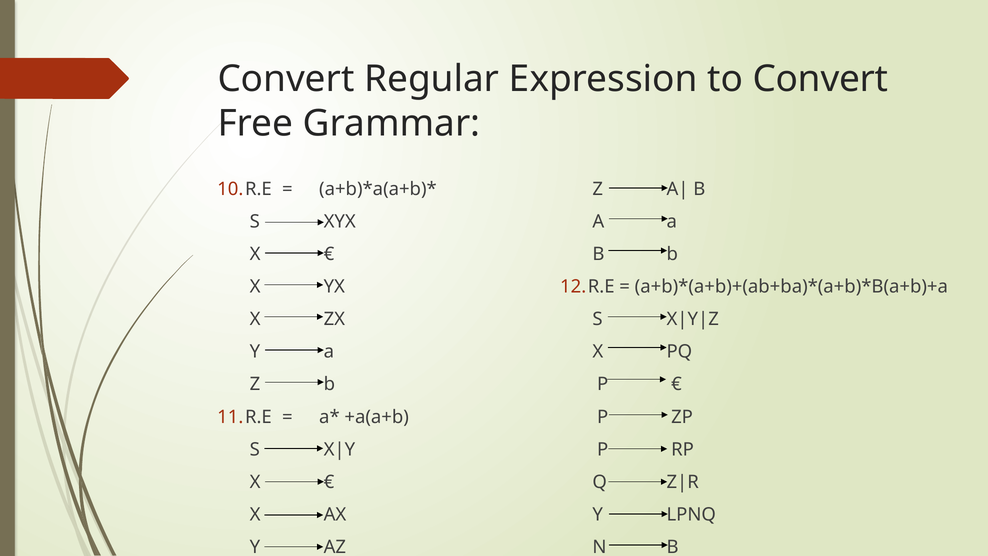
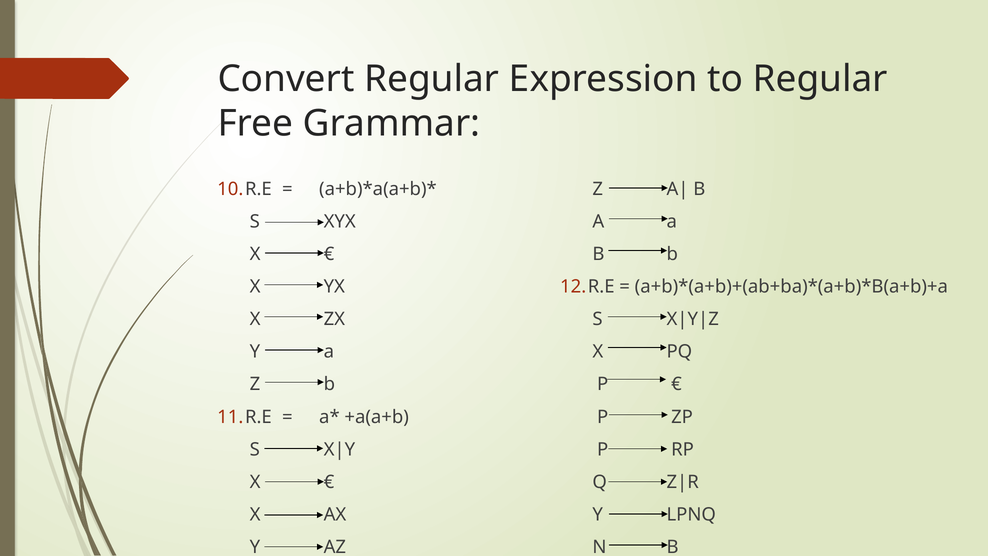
to Convert: Convert -> Regular
